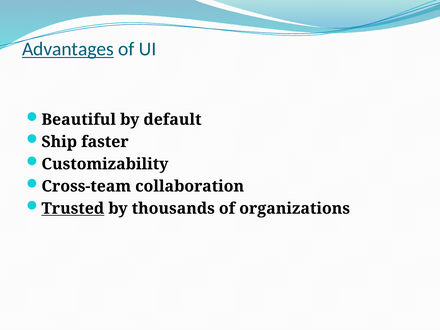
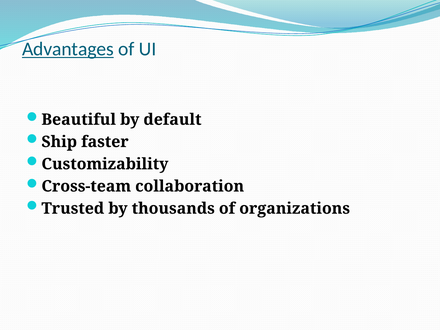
Trusted underline: present -> none
